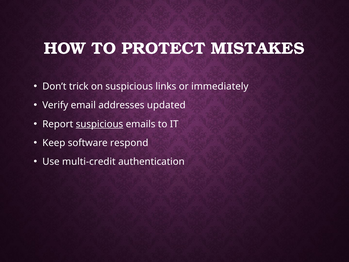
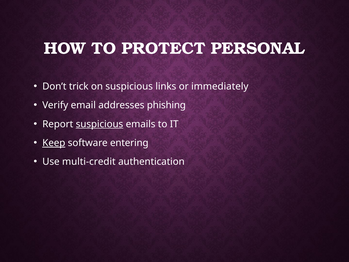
MISTAKES: MISTAKES -> PERSONAL
updated: updated -> phishing
Keep underline: none -> present
respond: respond -> entering
